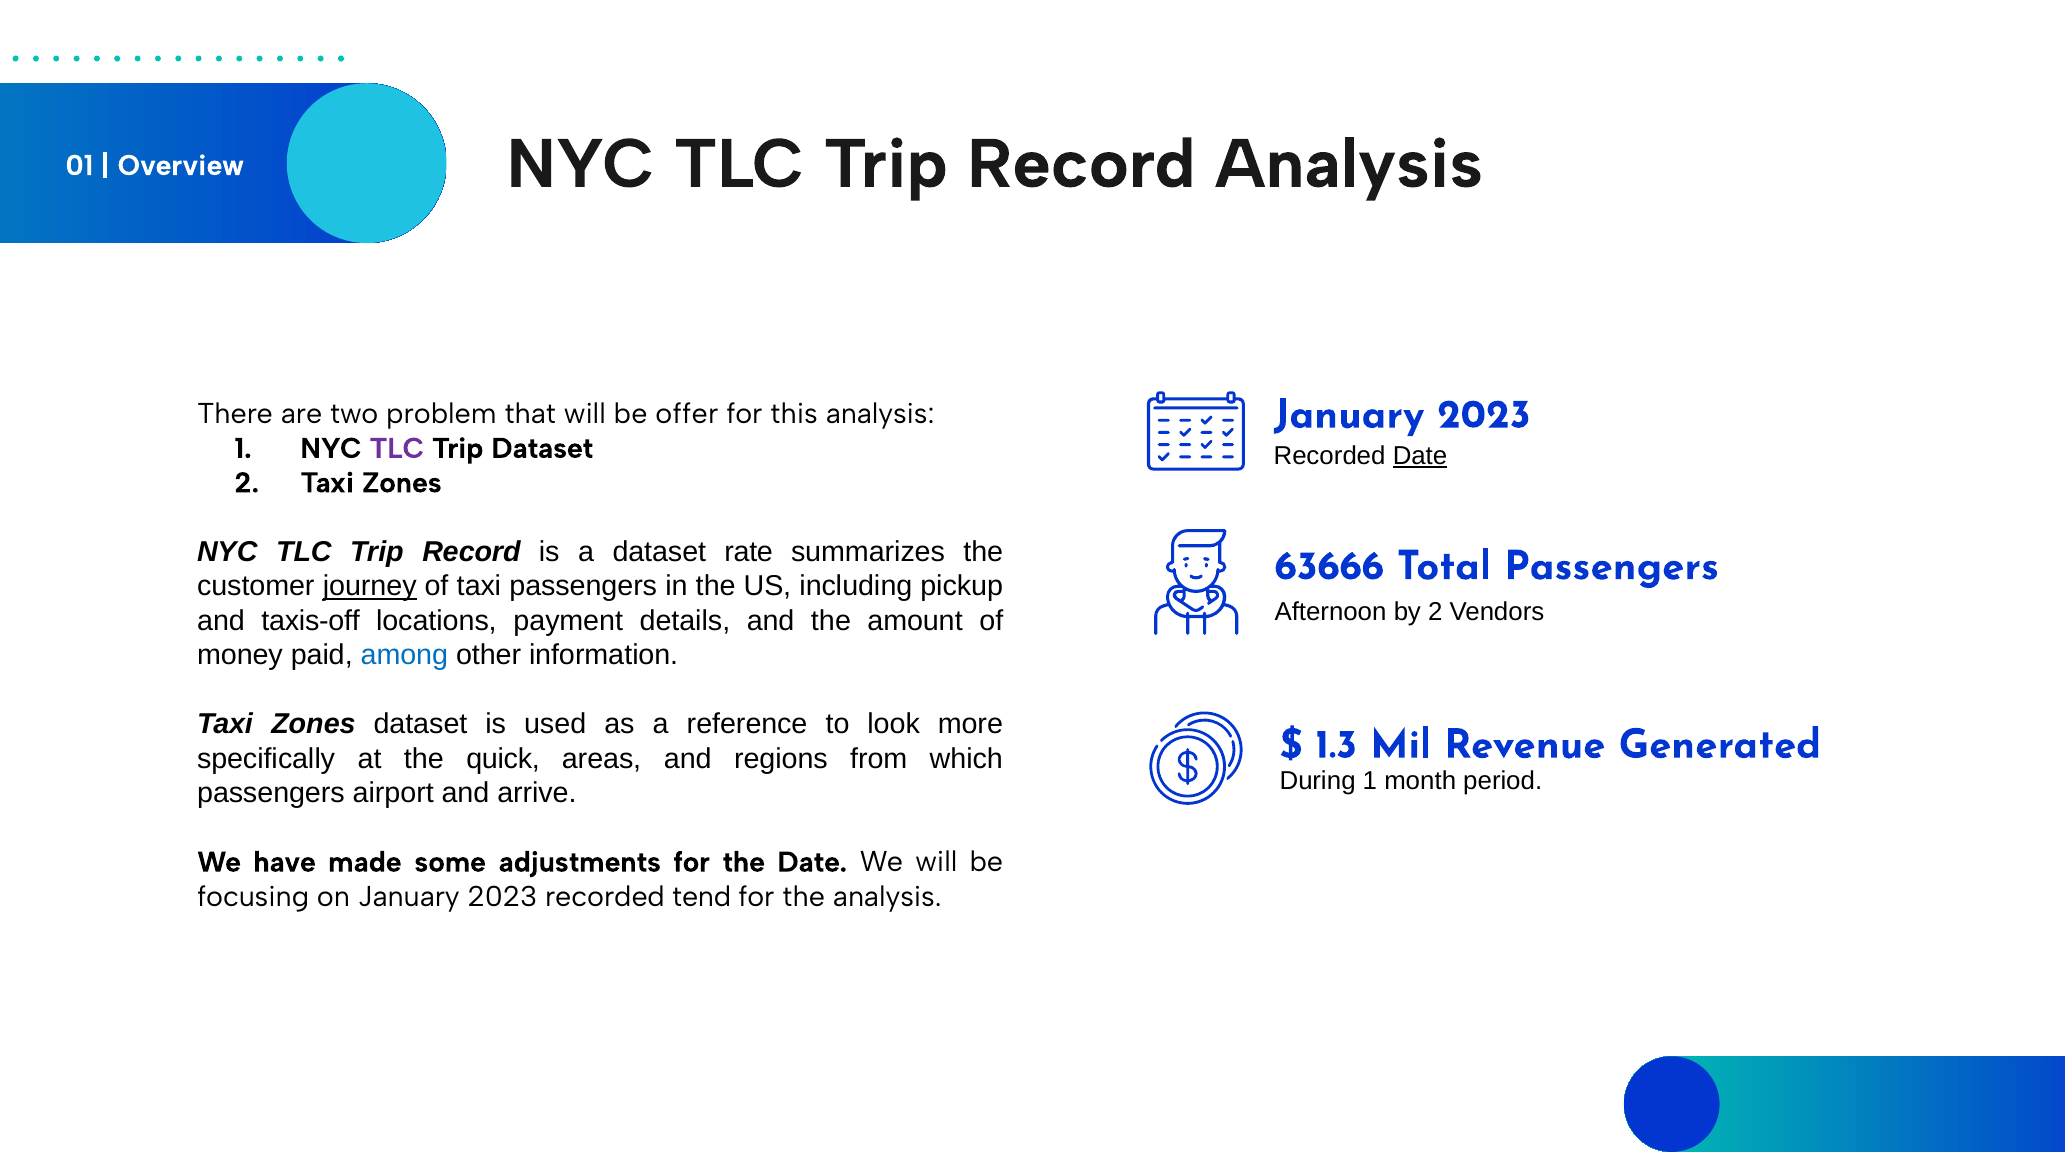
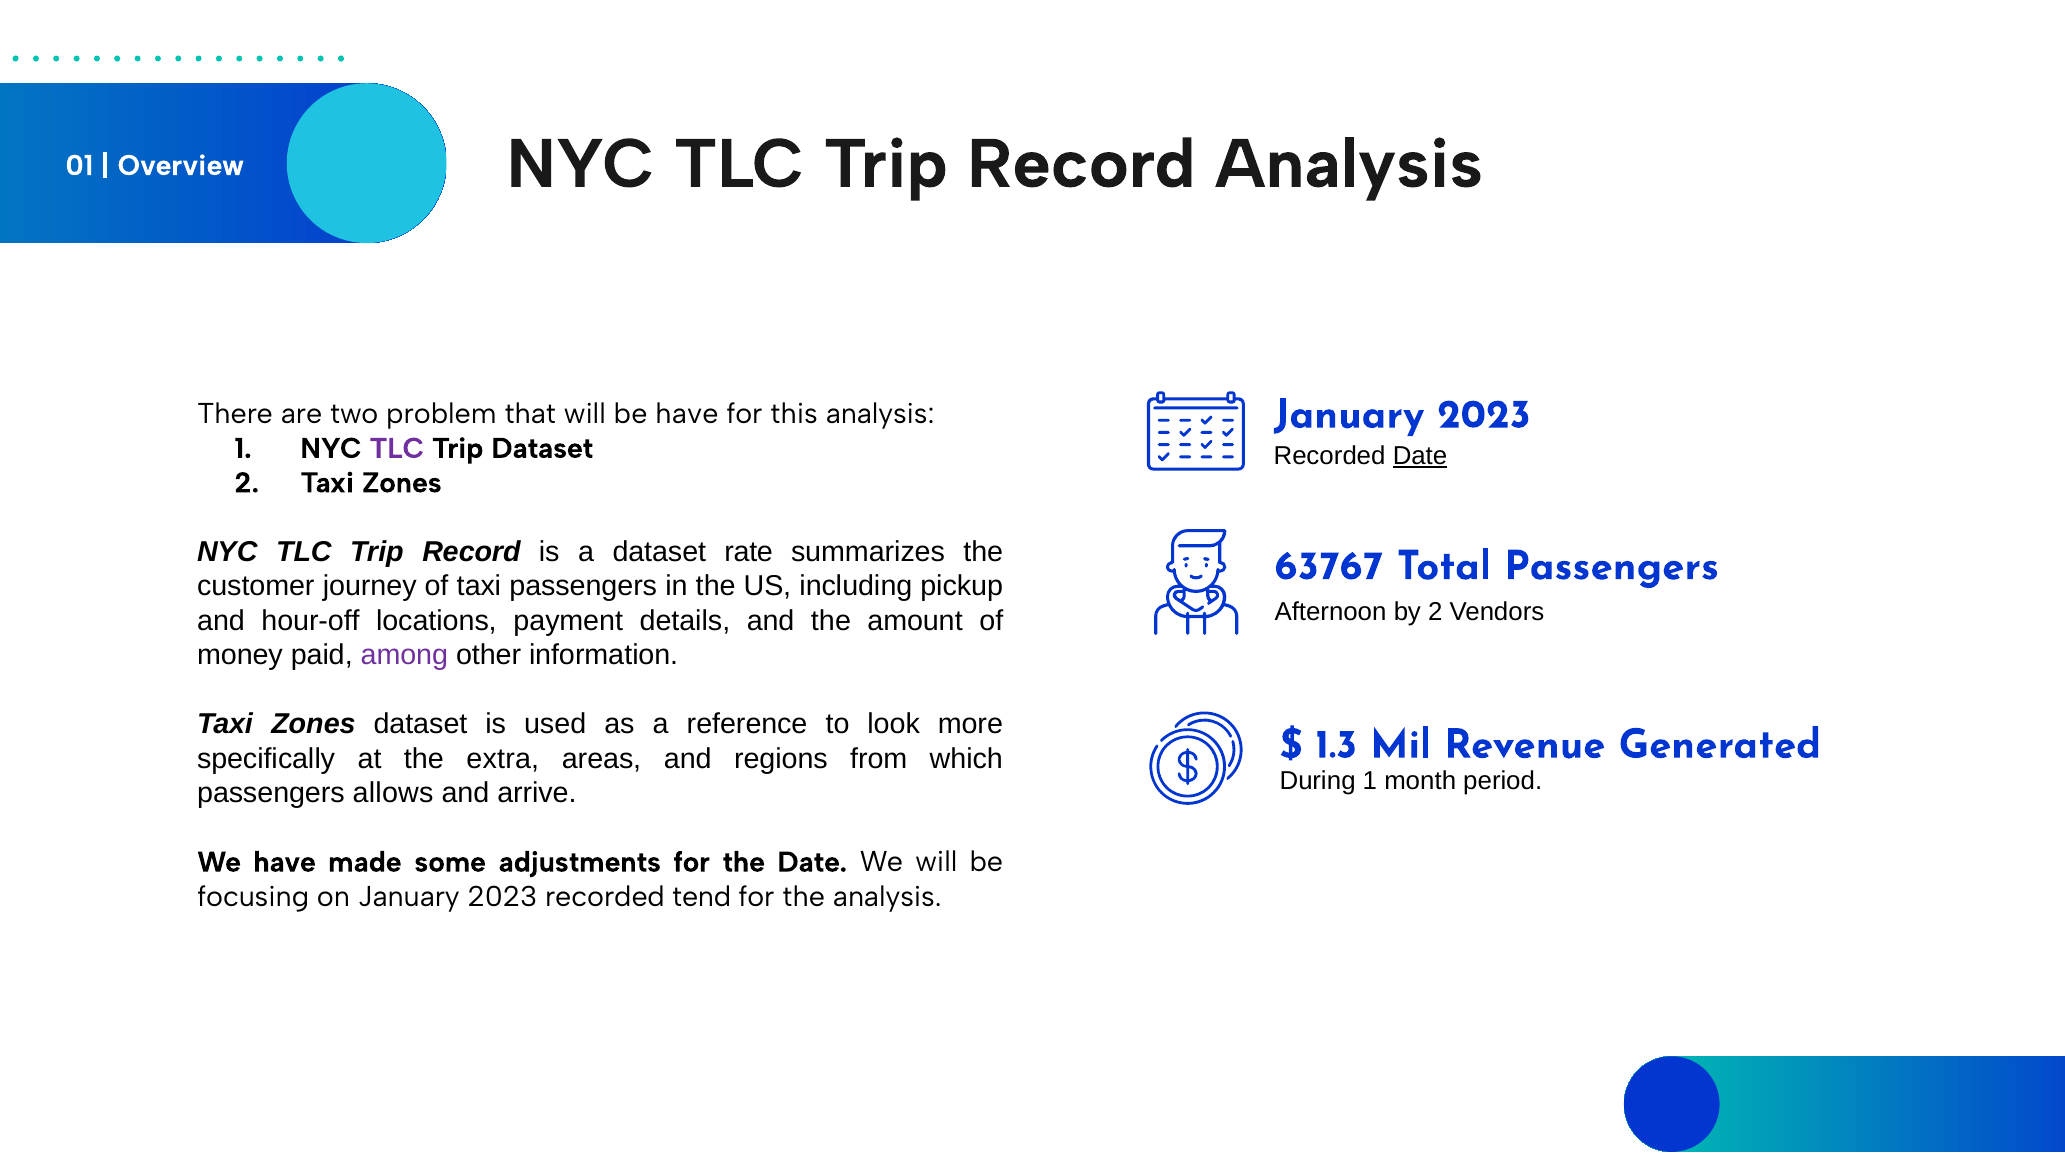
be offer: offer -> have
63666: 63666 -> 63767
journey underline: present -> none
taxis-off: taxis-off -> hour-off
among colour: blue -> purple
quick: quick -> extra
airport: airport -> allows
